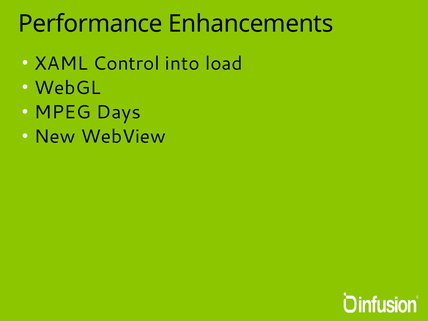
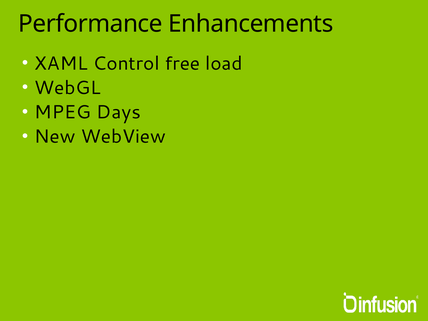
into: into -> free
